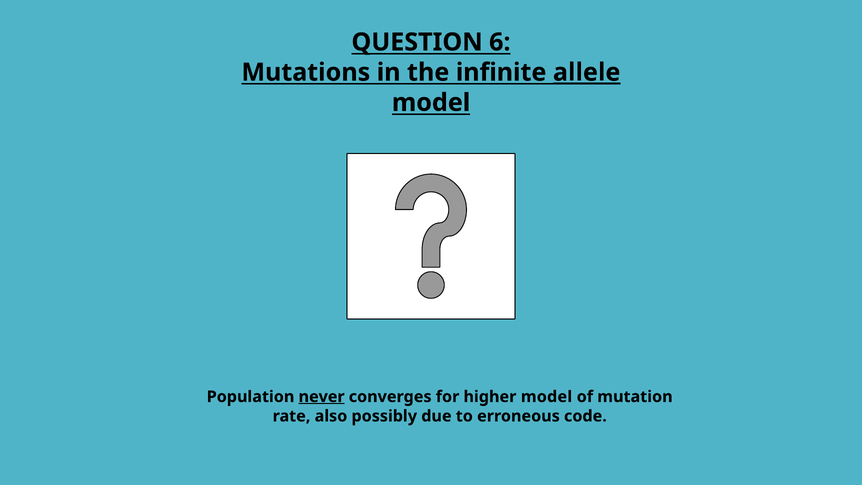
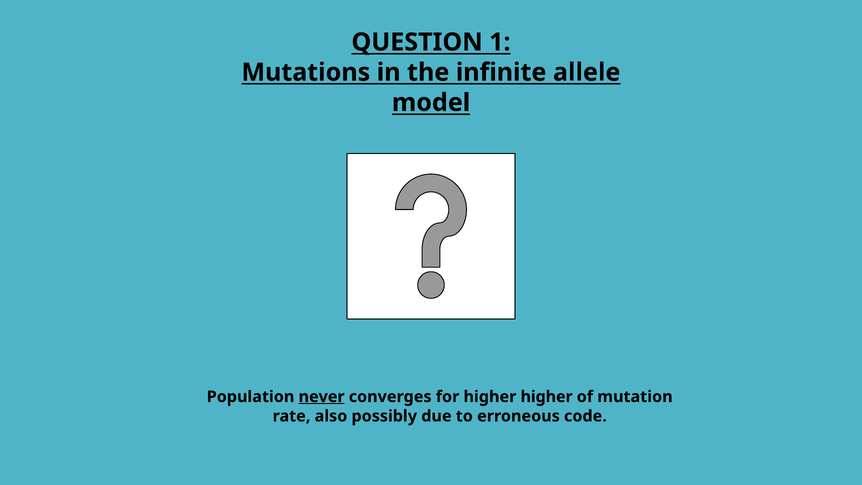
6: 6 -> 1
allele underline: present -> none
higher model: model -> higher
